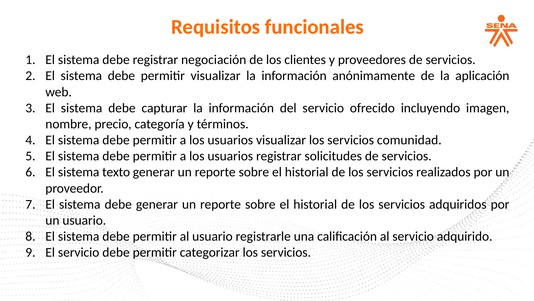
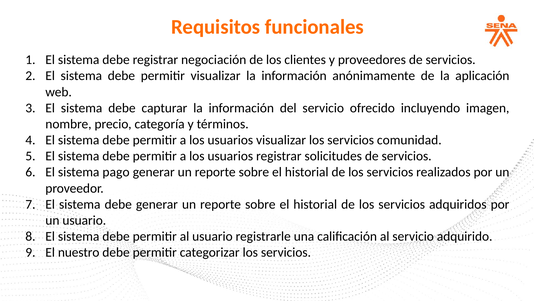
texto: texto -> pago
El servicio: servicio -> nuestro
